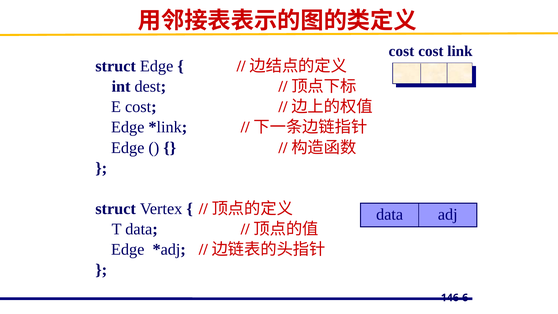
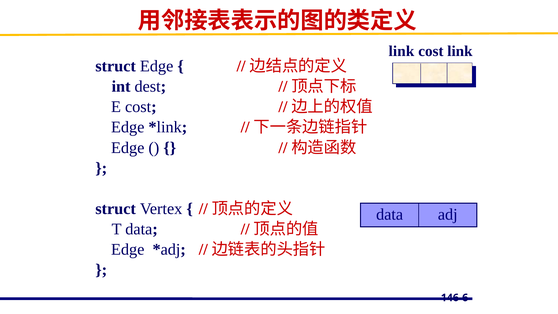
cost at (401, 51): cost -> link
